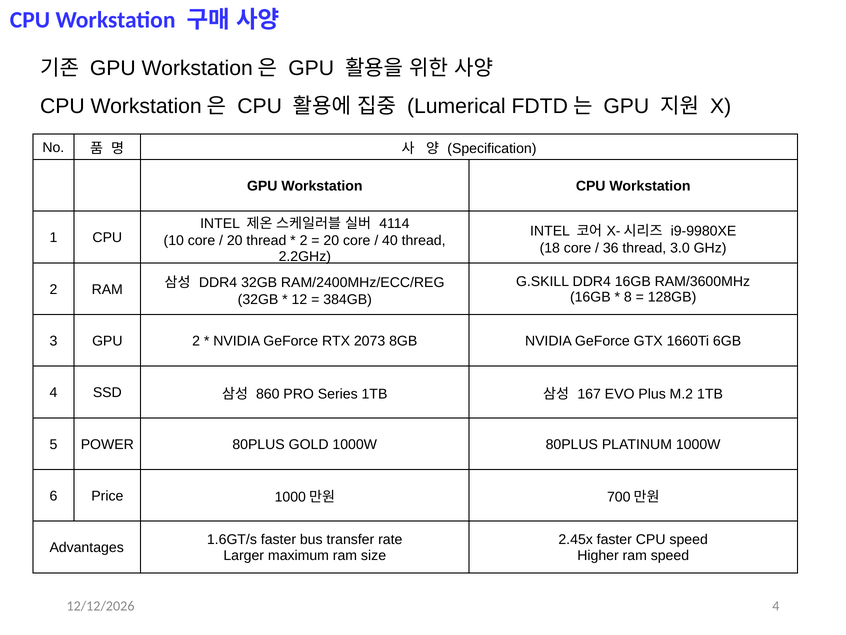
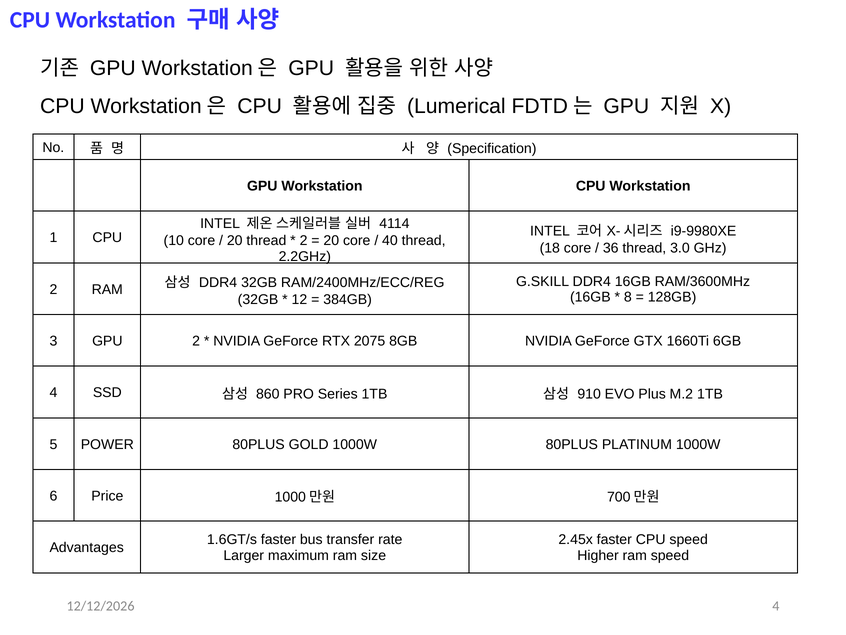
2073: 2073 -> 2075
167: 167 -> 910
